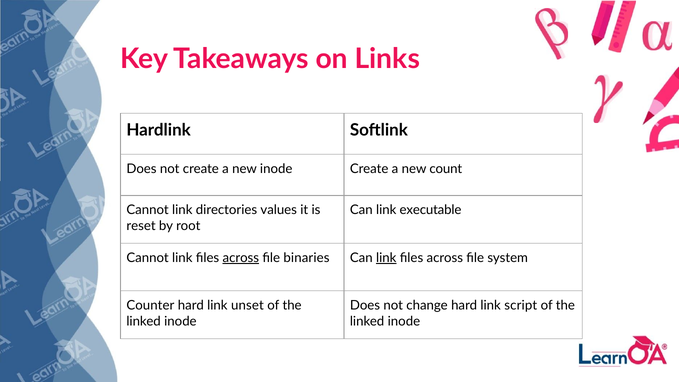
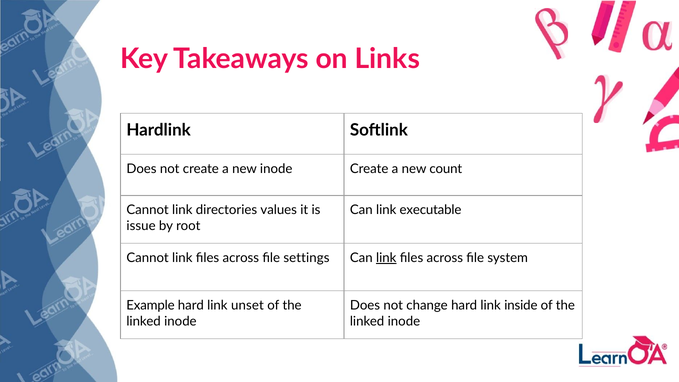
reset: reset -> issue
across at (241, 258) underline: present -> none
binaries: binaries -> settings
Counter: Counter -> Example
script: script -> inside
